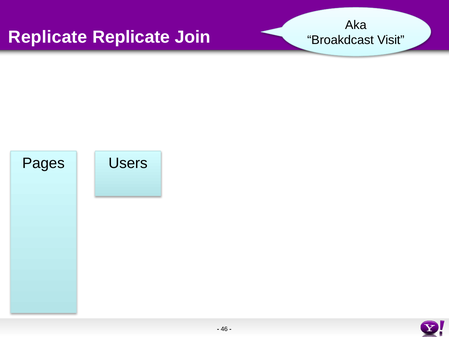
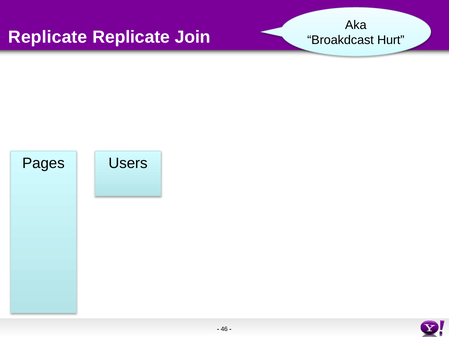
Visit: Visit -> Hurt
